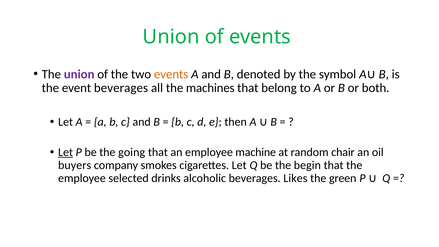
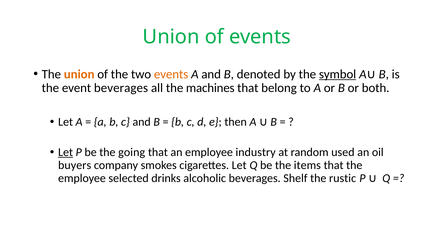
union at (79, 74) colour: purple -> orange
symbol underline: none -> present
machine: machine -> industry
chair: chair -> used
begin: begin -> items
Likes: Likes -> Shelf
green: green -> rustic
